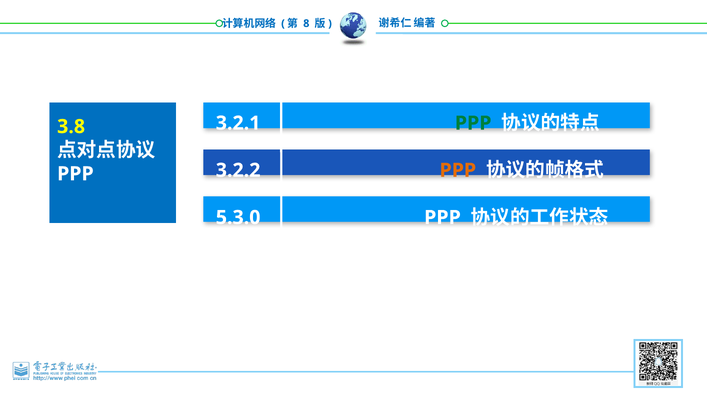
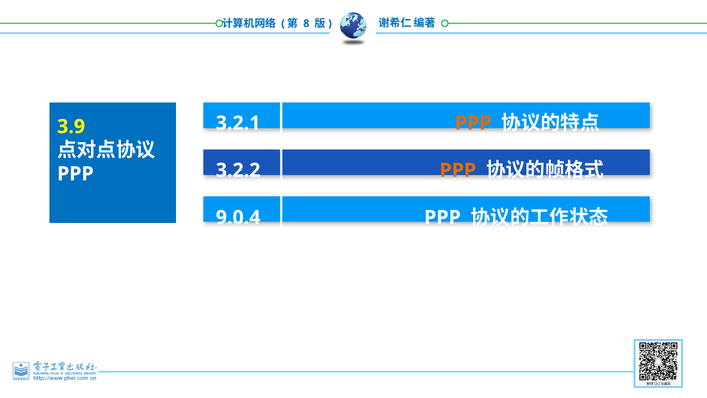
PPP at (473, 123) colour: green -> orange
3.8: 3.8 -> 3.9
5.3.0: 5.3.0 -> 9.0.4
